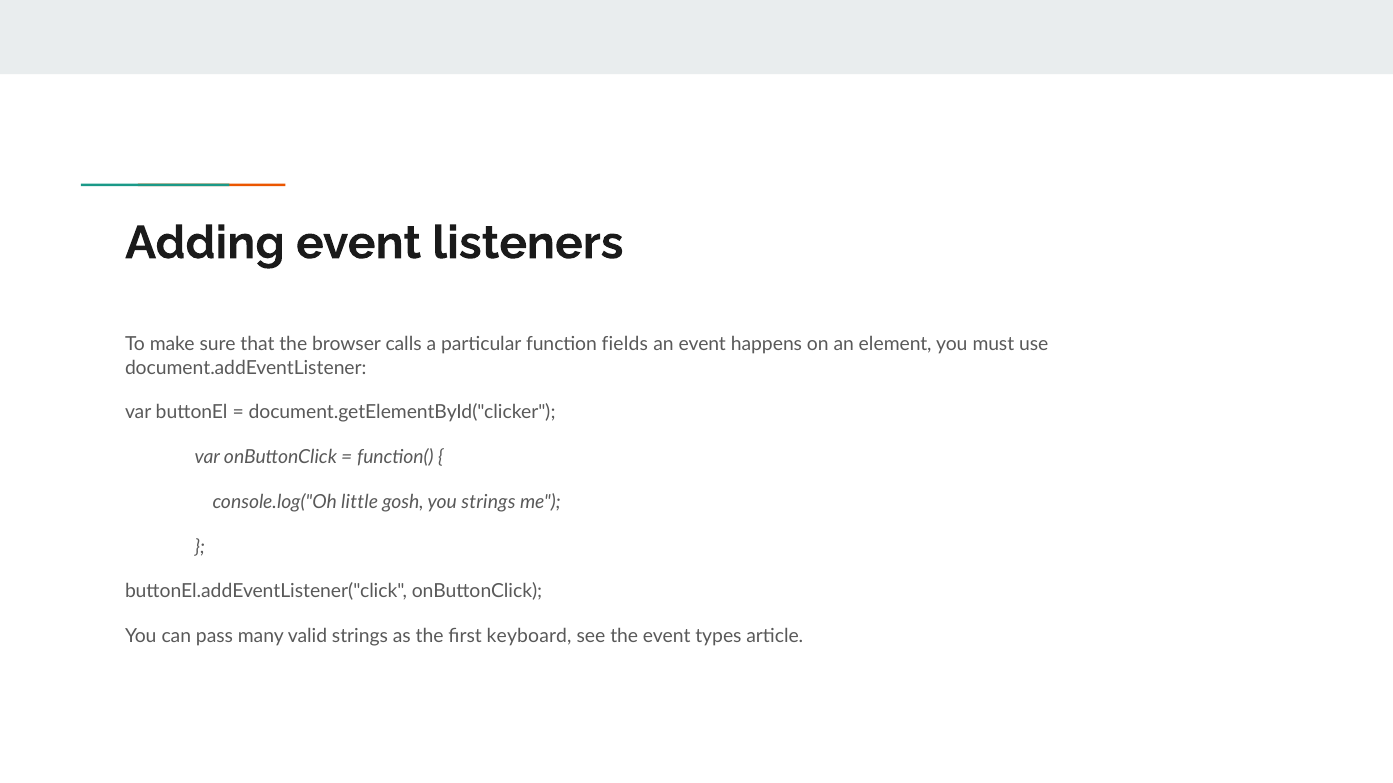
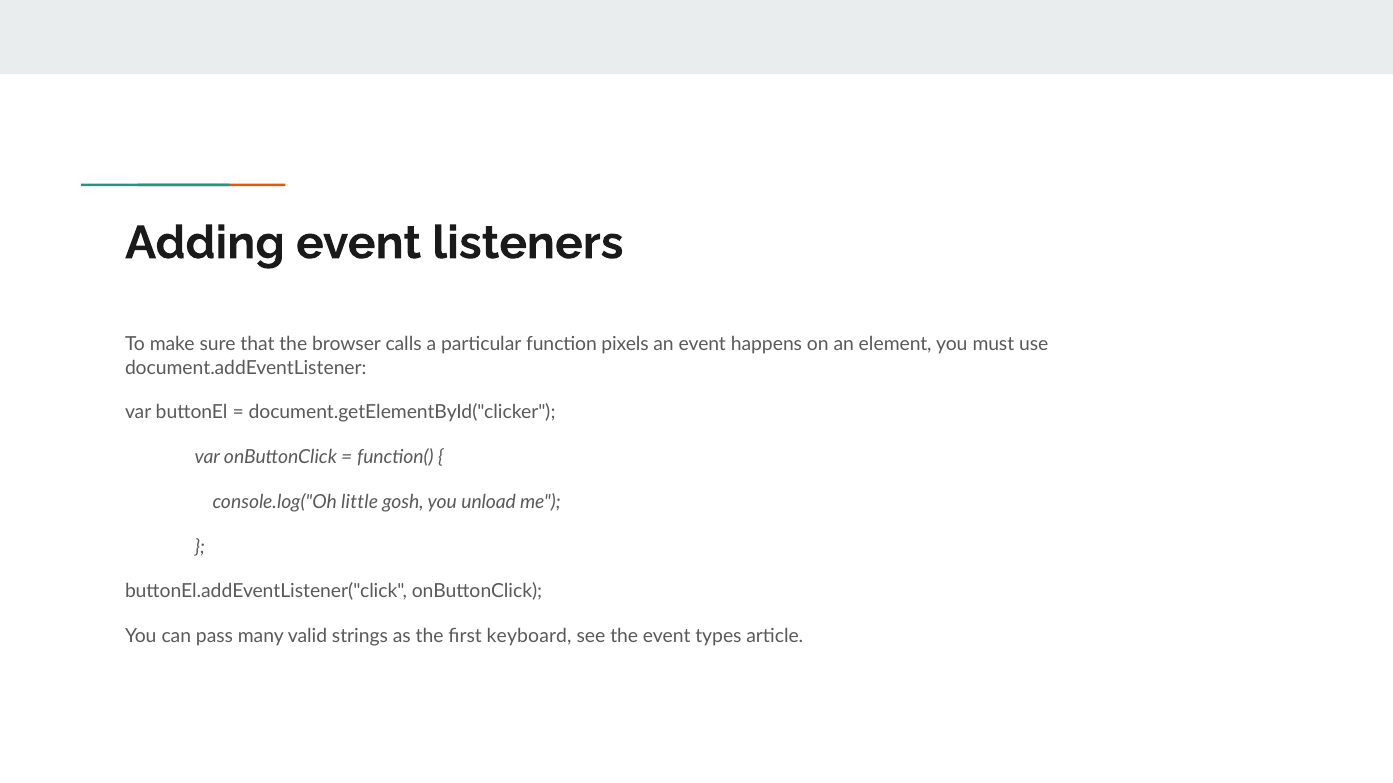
fields: fields -> pixels
you strings: strings -> unload
